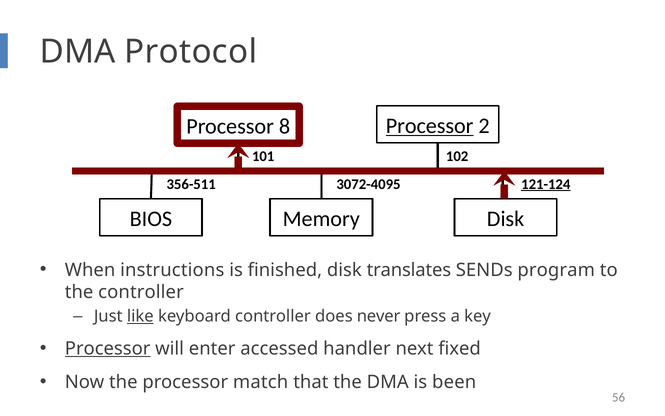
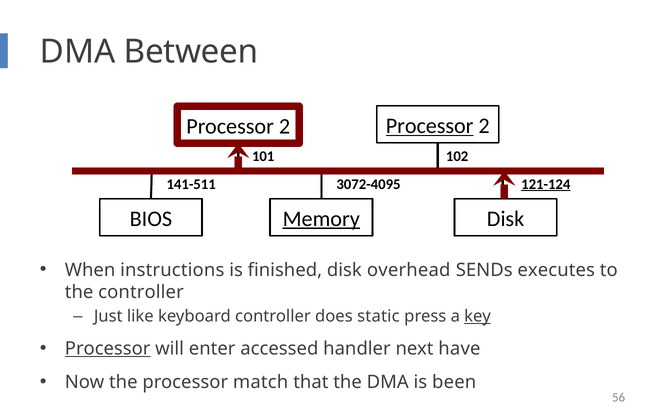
Protocol: Protocol -> Between
8 at (285, 126): 8 -> 2
356-511: 356-511 -> 141-511
Memory underline: none -> present
translates: translates -> overhead
program: program -> executes
like underline: present -> none
never: never -> static
key underline: none -> present
fixed: fixed -> have
